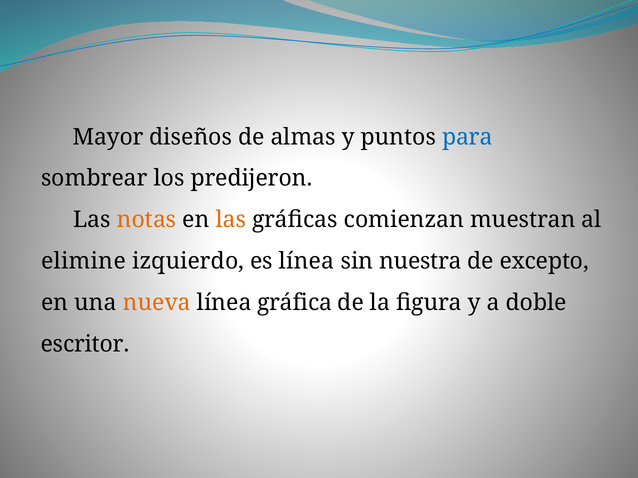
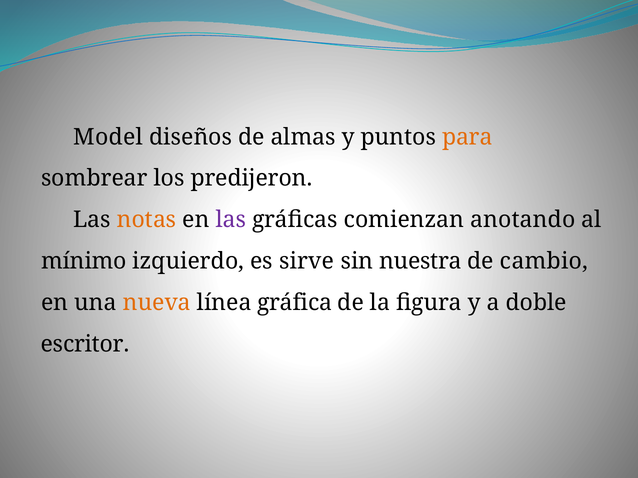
Mayor: Mayor -> Model
para colour: blue -> orange
las at (231, 220) colour: orange -> purple
muestran: muestran -> anotando
elimine: elimine -> mínimo
es línea: línea -> sirve
excepto: excepto -> cambio
